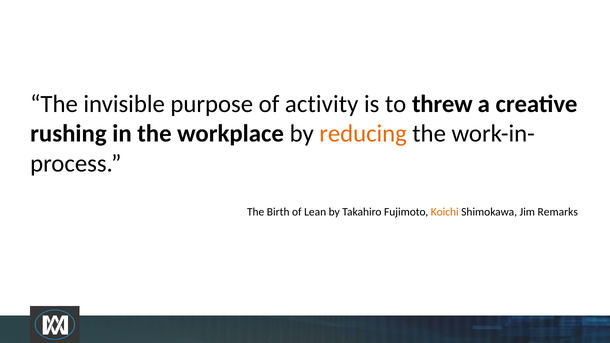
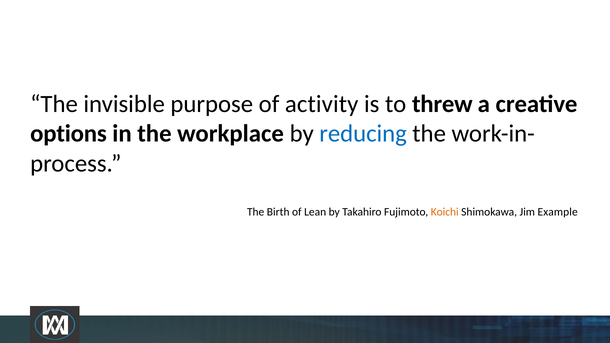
rushing: rushing -> options
reducing colour: orange -> blue
Remarks: Remarks -> Example
